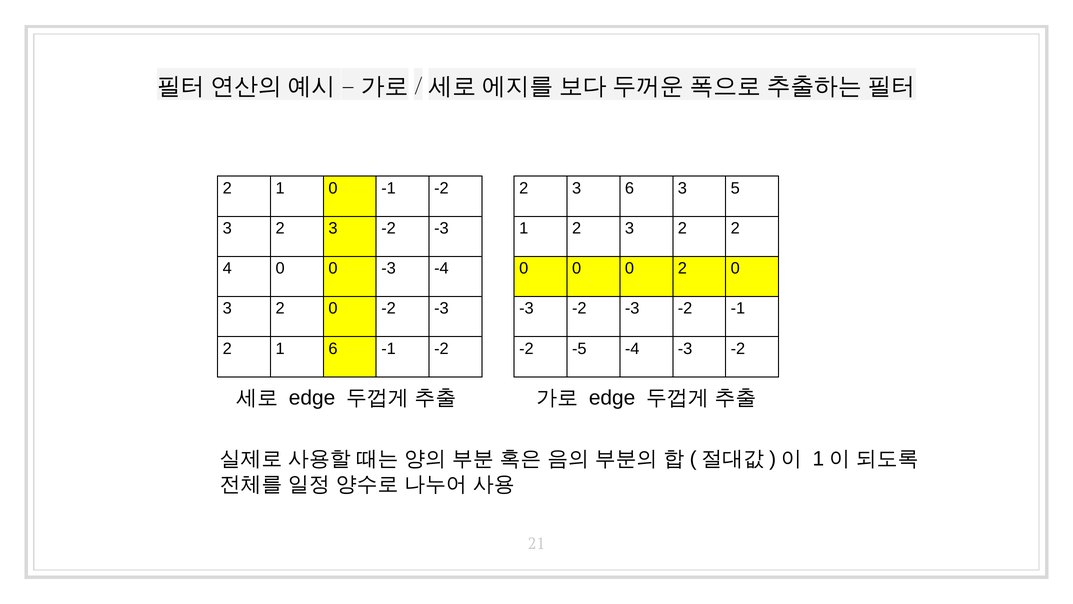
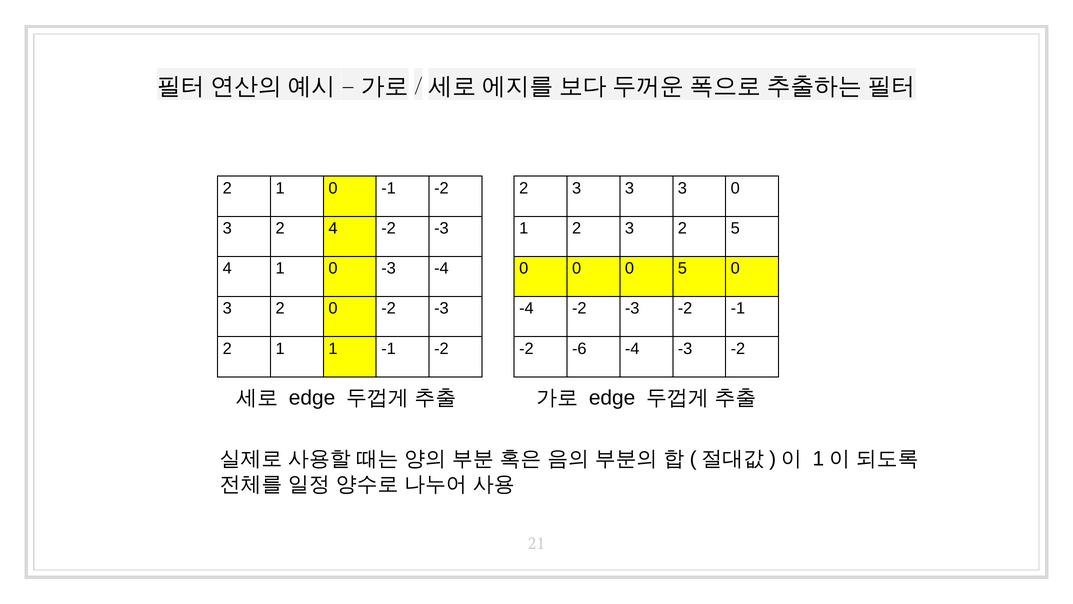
2 3 6: 6 -> 3
3 5: 5 -> 0
3 2 3: 3 -> 4
2 2: 2 -> 5
4 0: 0 -> 1
0 2: 2 -> 5
-3 at (526, 308): -3 -> -4
1 6: 6 -> 1
-5: -5 -> -6
